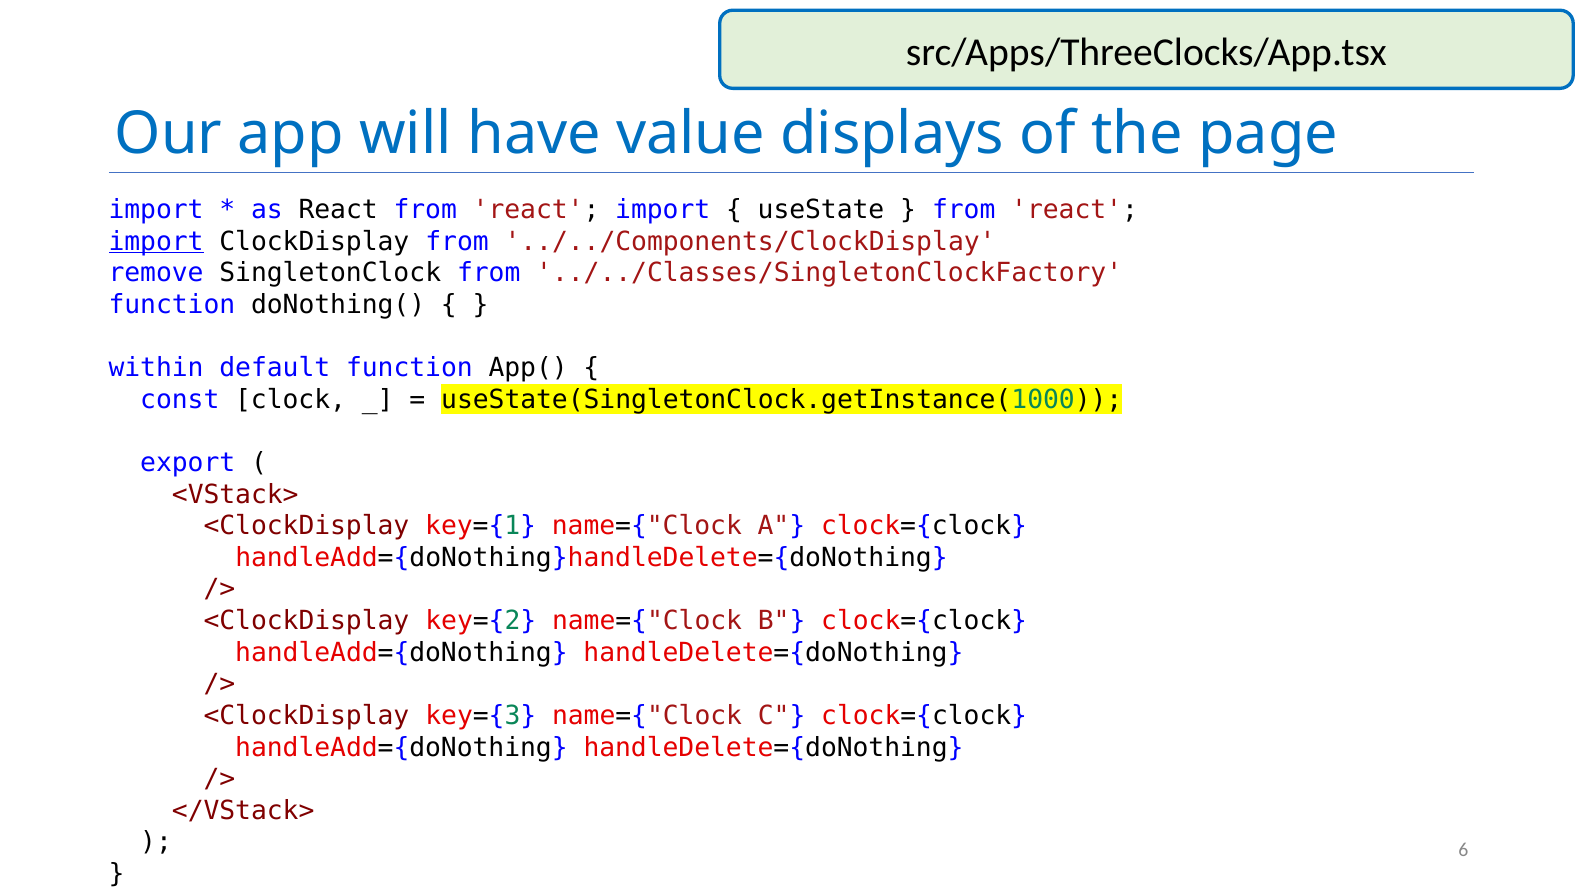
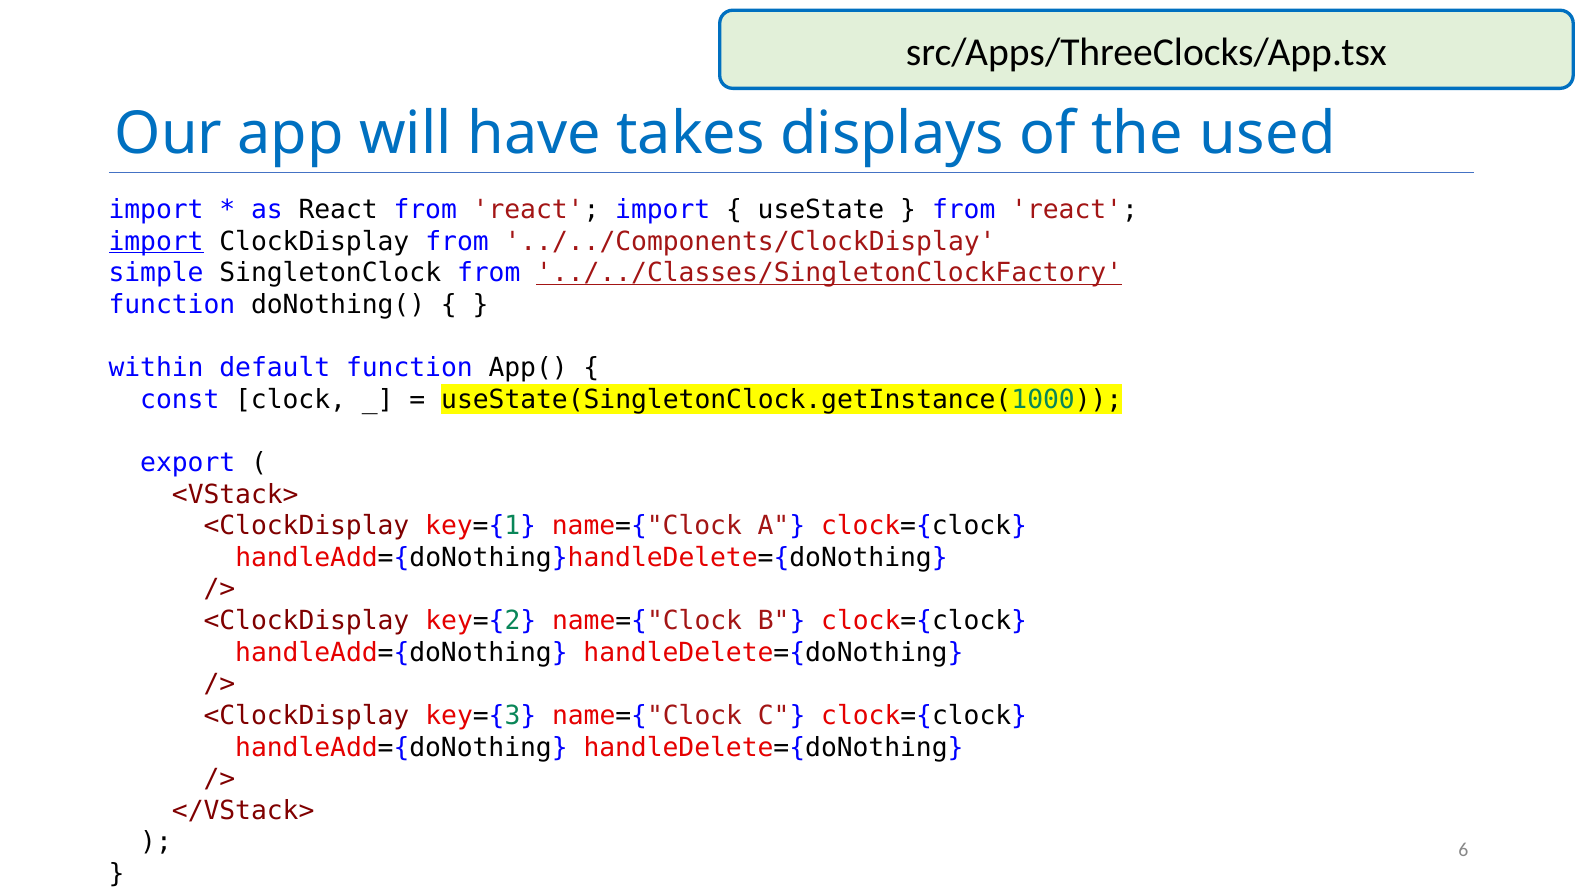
value: value -> takes
page: page -> used
remove: remove -> simple
../../Classes/SingletonClockFactory underline: none -> present
